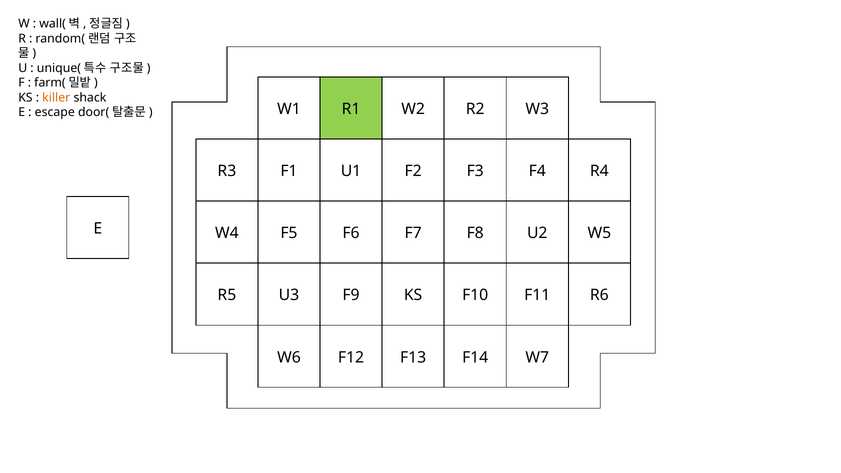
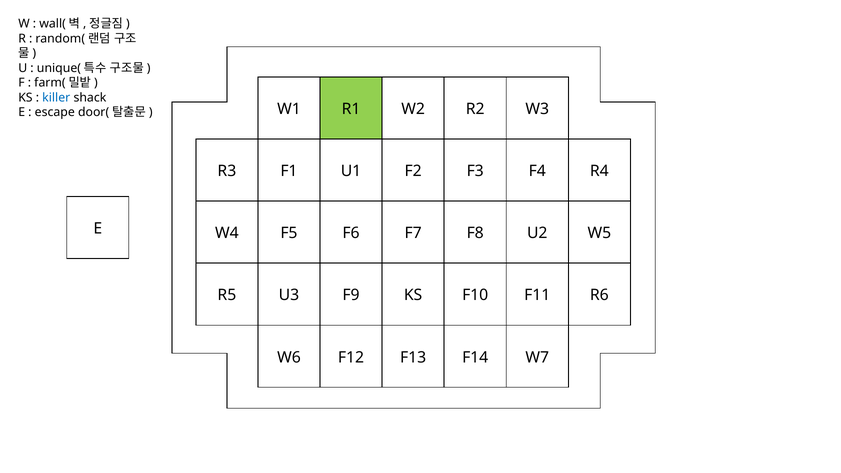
killer colour: orange -> blue
